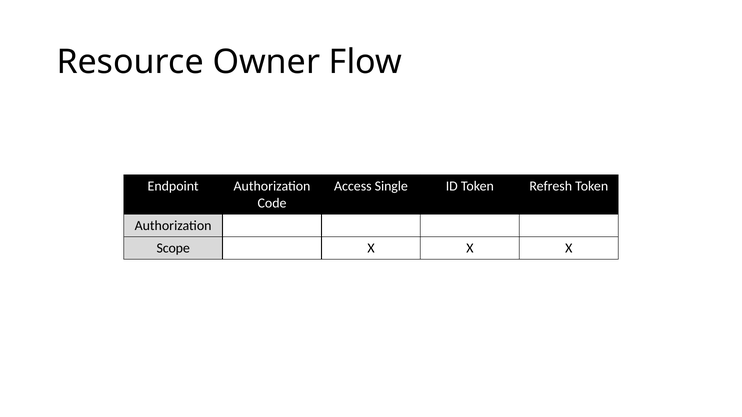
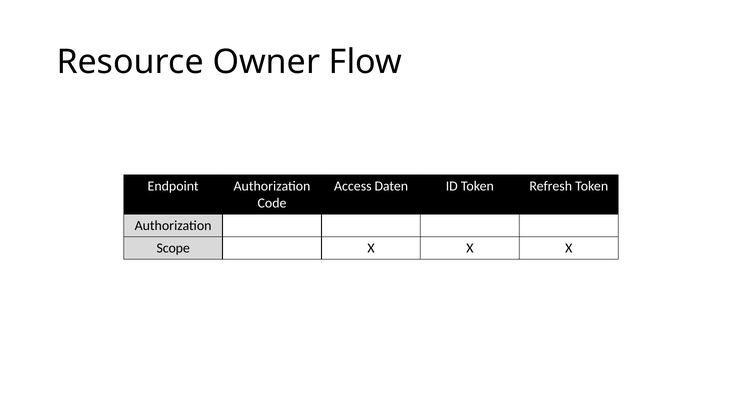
Single: Single -> Daten
